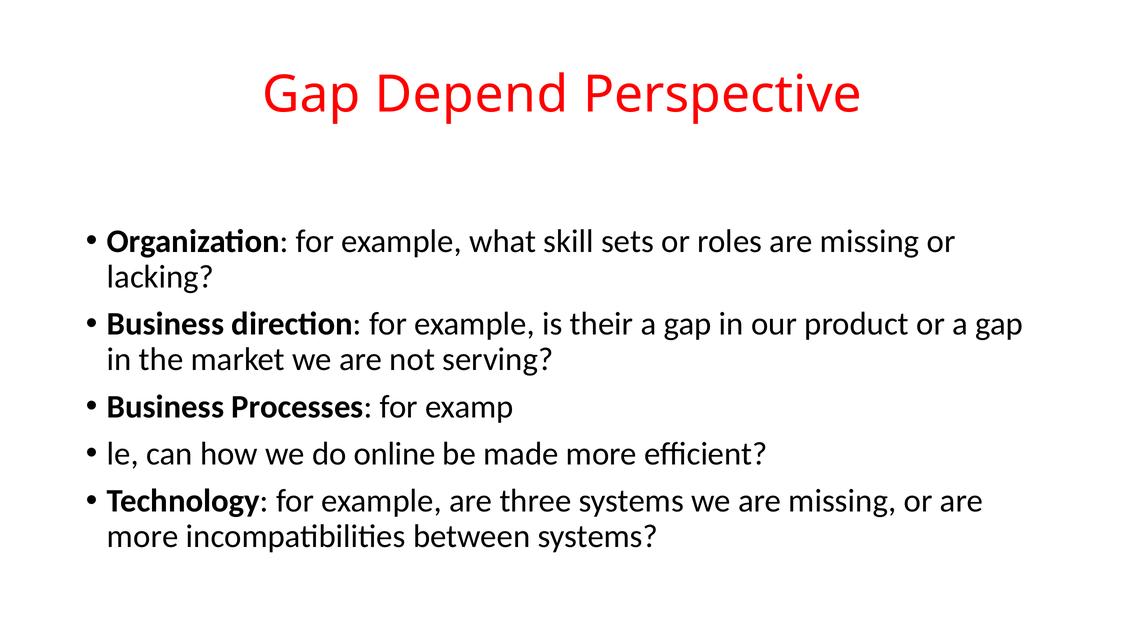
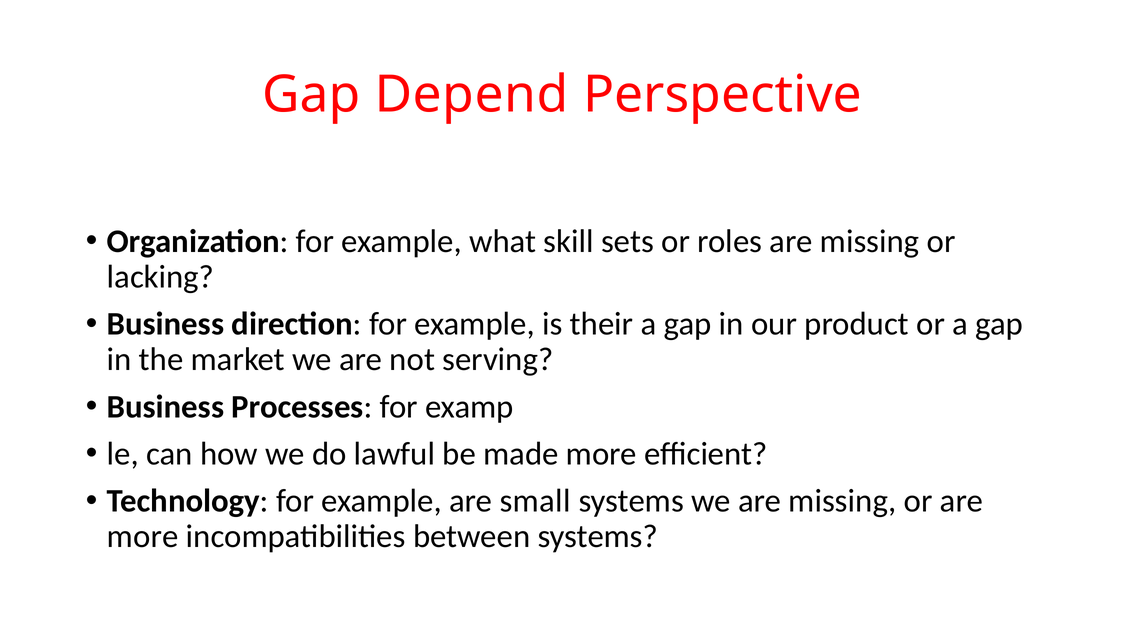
online: online -> lawful
three: three -> small
